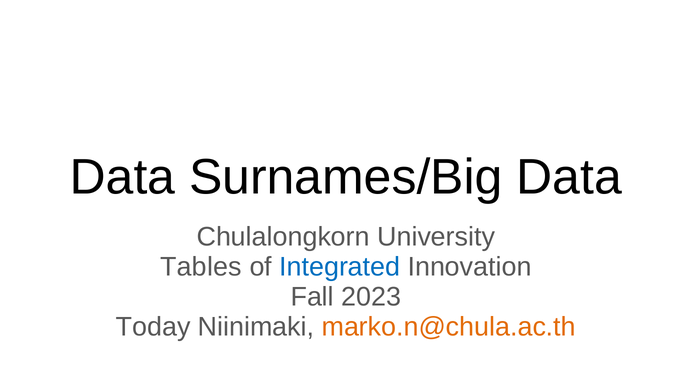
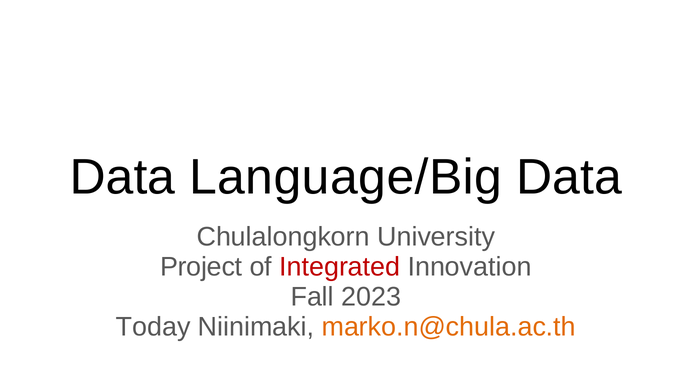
Surnames/Big: Surnames/Big -> Language/Big
Tables: Tables -> Project
Integrated colour: blue -> red
